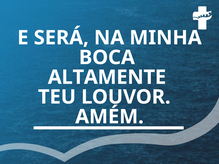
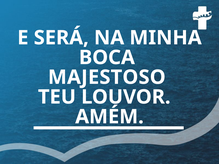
ALTAMENTE: ALTAMENTE -> MAJESTOSO
